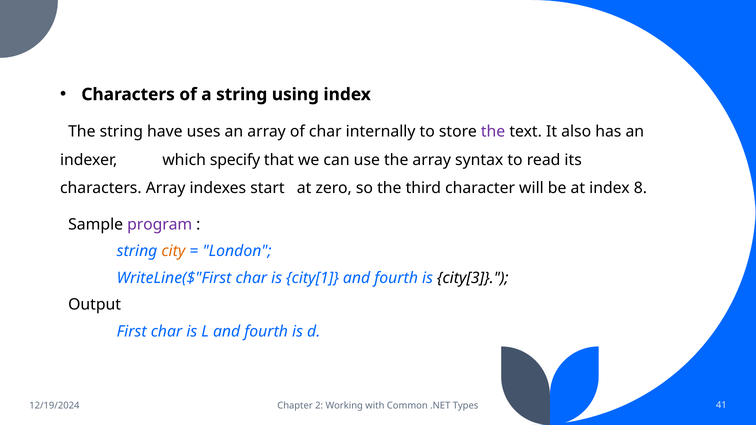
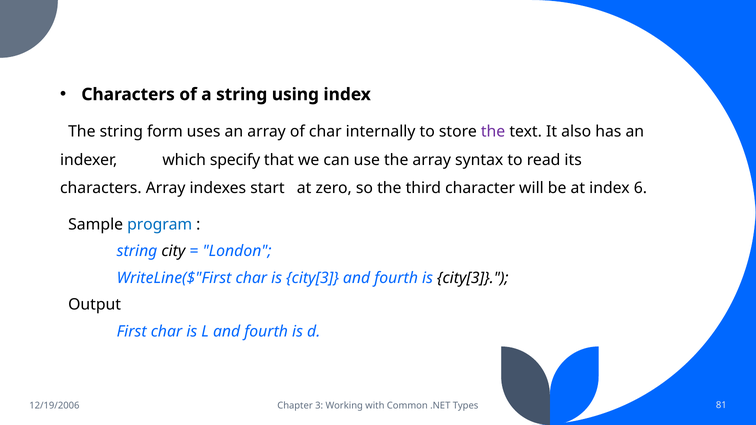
have: have -> form
8: 8 -> 6
program colour: purple -> blue
city colour: orange -> black
char is city[1: city[1 -> city[3
12/19/2024: 12/19/2024 -> 12/19/2006
2: 2 -> 3
41: 41 -> 81
